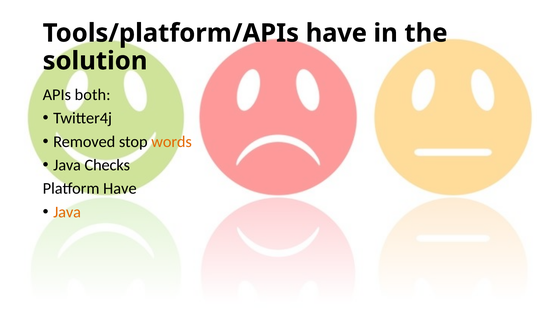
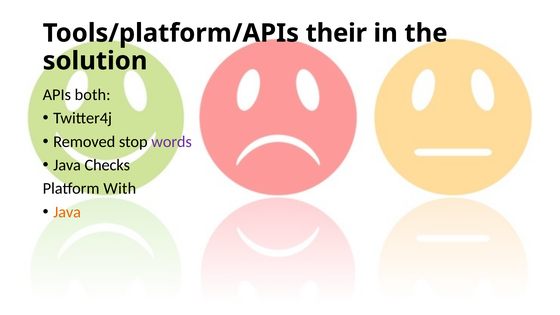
Tools/platform/APIs have: have -> their
words colour: orange -> purple
Platform Have: Have -> With
